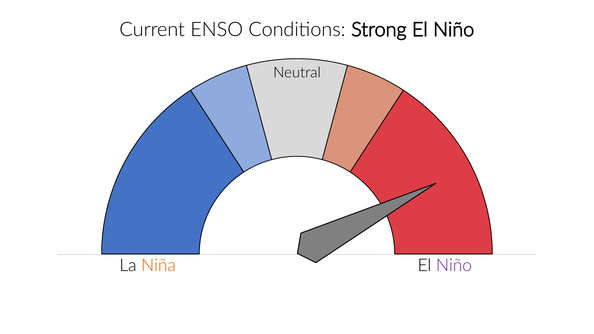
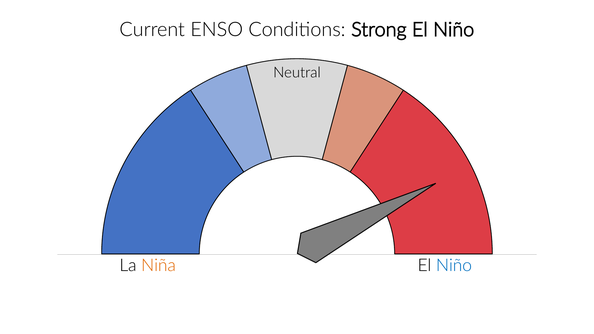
Niño at (454, 265) colour: purple -> blue
